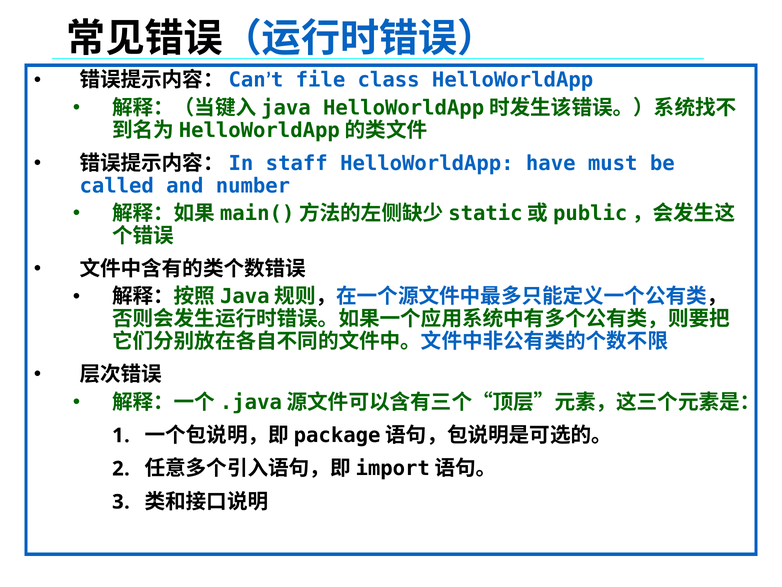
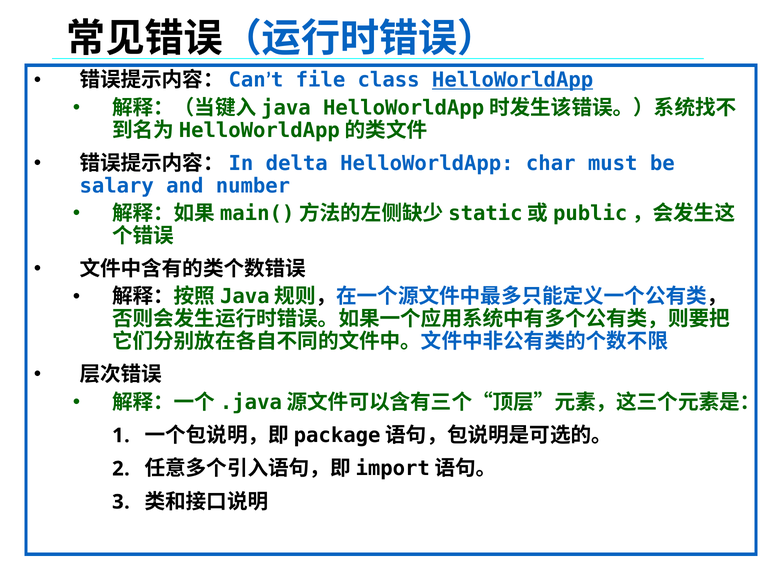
HelloWorldApp at (513, 80) underline: none -> present
staff: staff -> delta
have: have -> char
called: called -> salary
